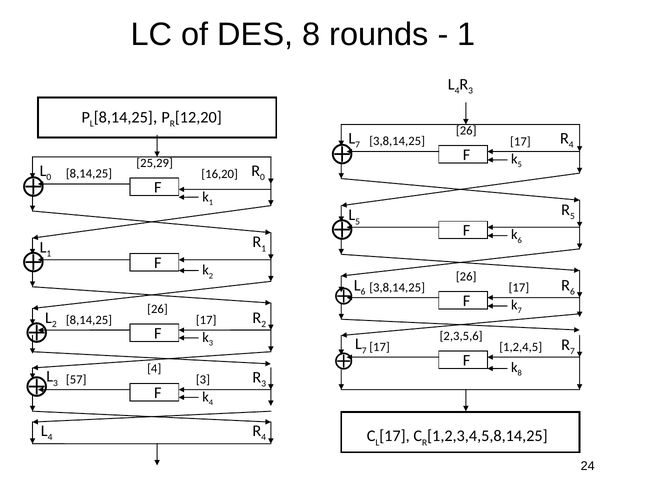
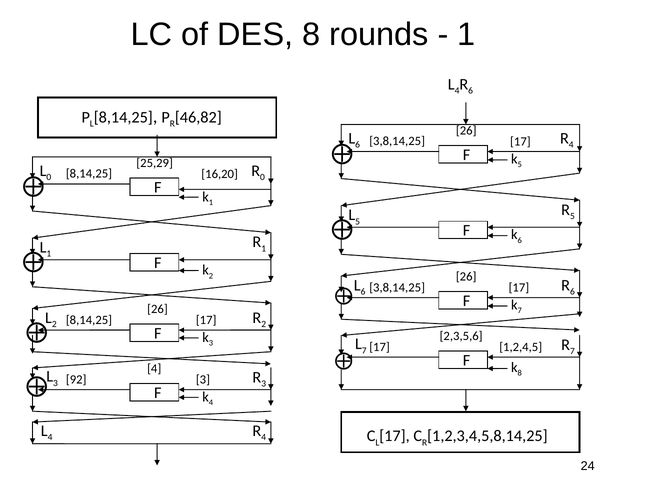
3 at (471, 91): 3 -> 6
12,20: 12,20 -> 46,82
7 at (358, 145): 7 -> 6
57: 57 -> 92
